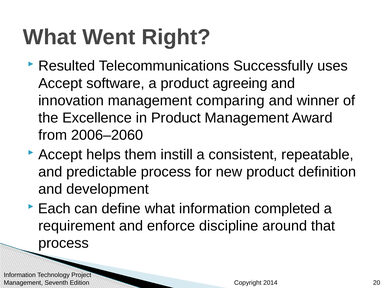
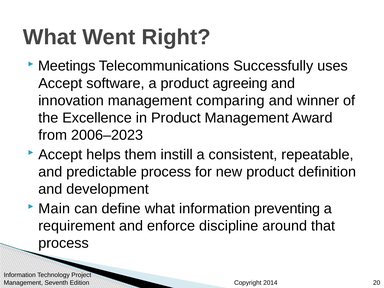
Resulted: Resulted -> Meetings
2006–2060: 2006–2060 -> 2006–2023
Each: Each -> Main
completed: completed -> preventing
